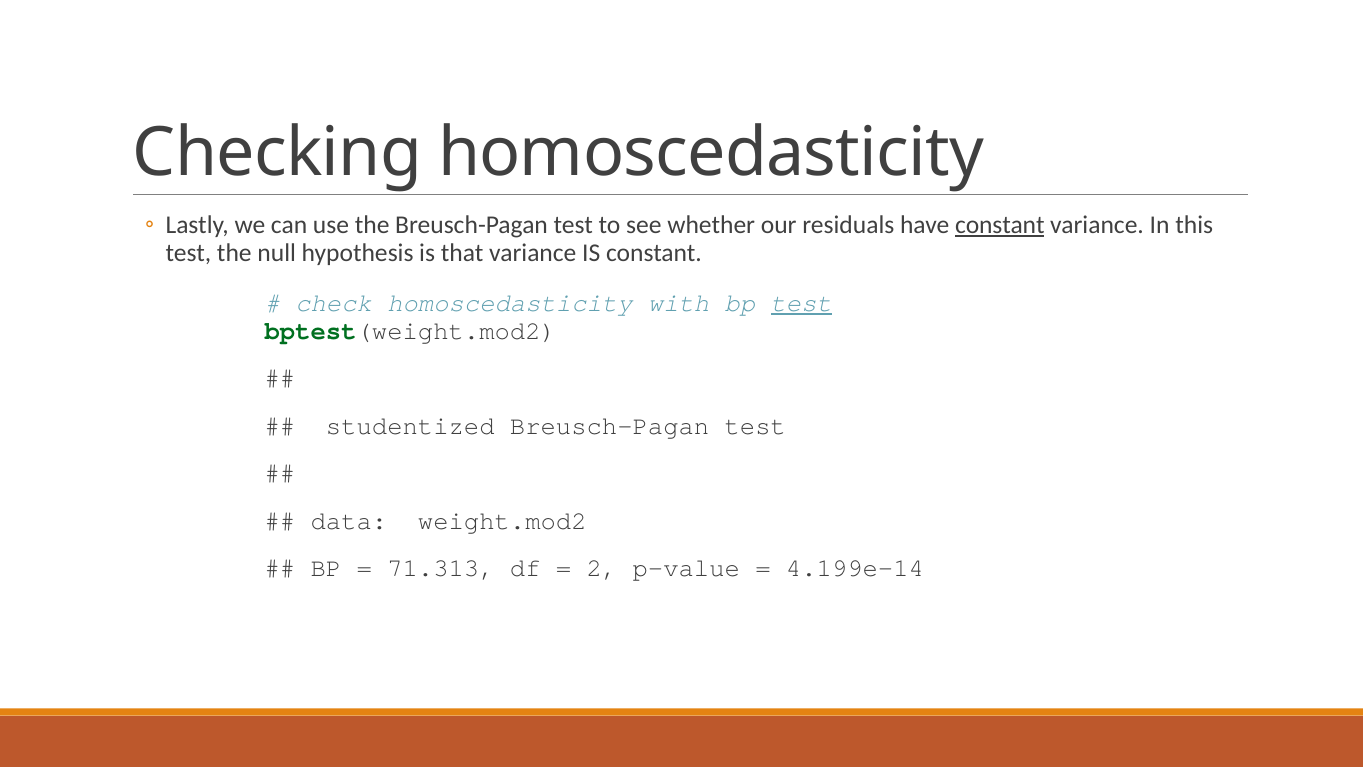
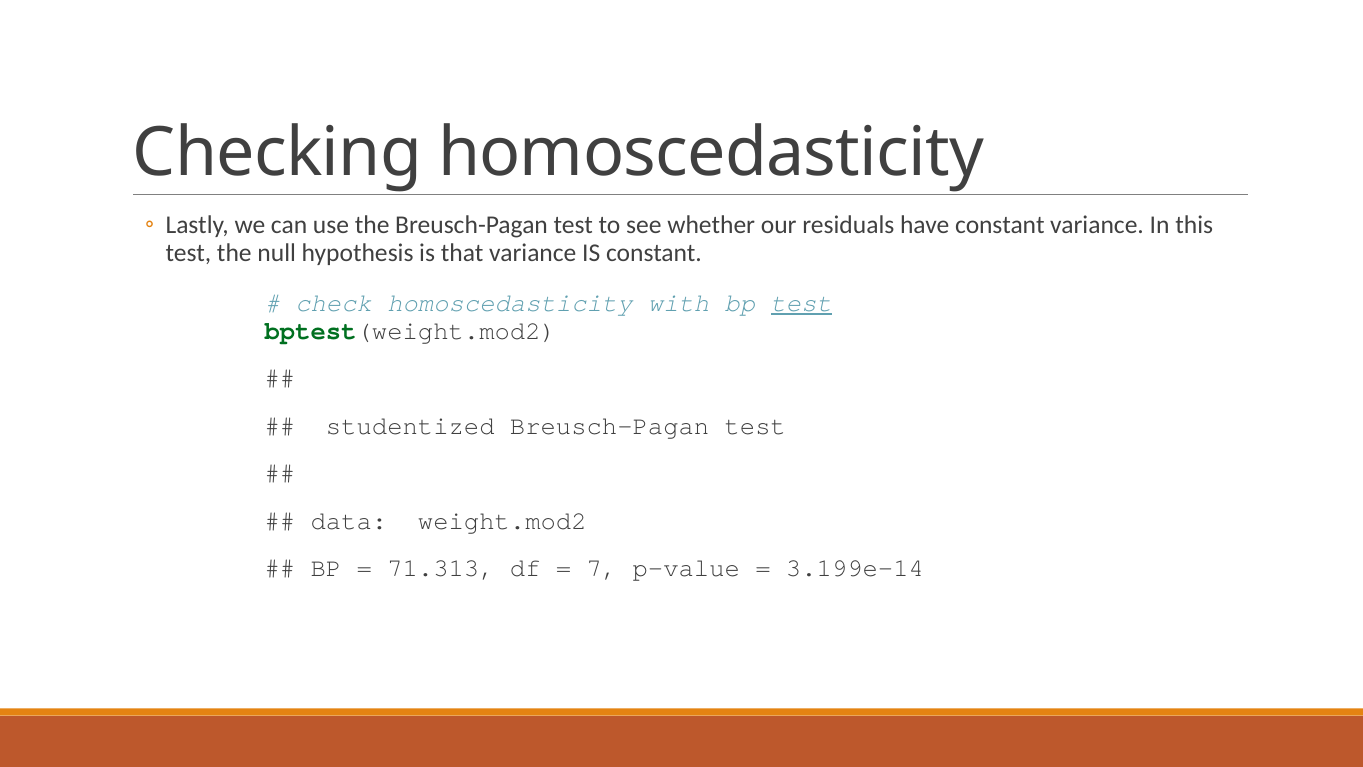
constant at (1000, 225) underline: present -> none
2: 2 -> 7
4.199e-14: 4.199e-14 -> 3.199e-14
